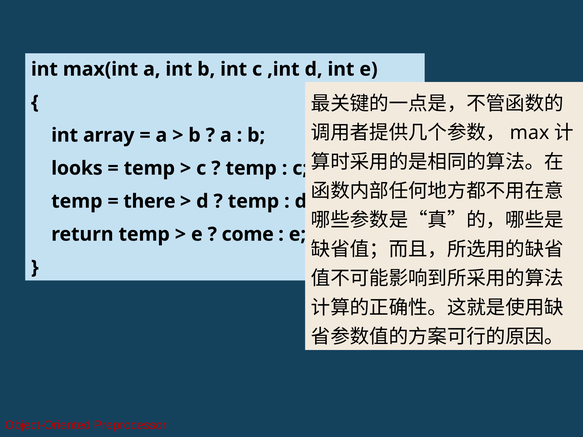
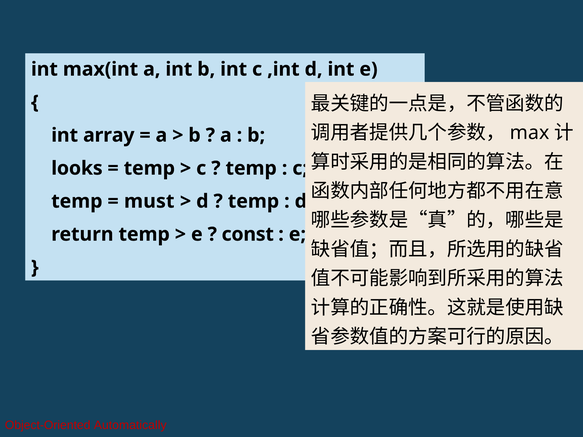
there: there -> must
come: come -> const
Preprocessor: Preprocessor -> Automatically
